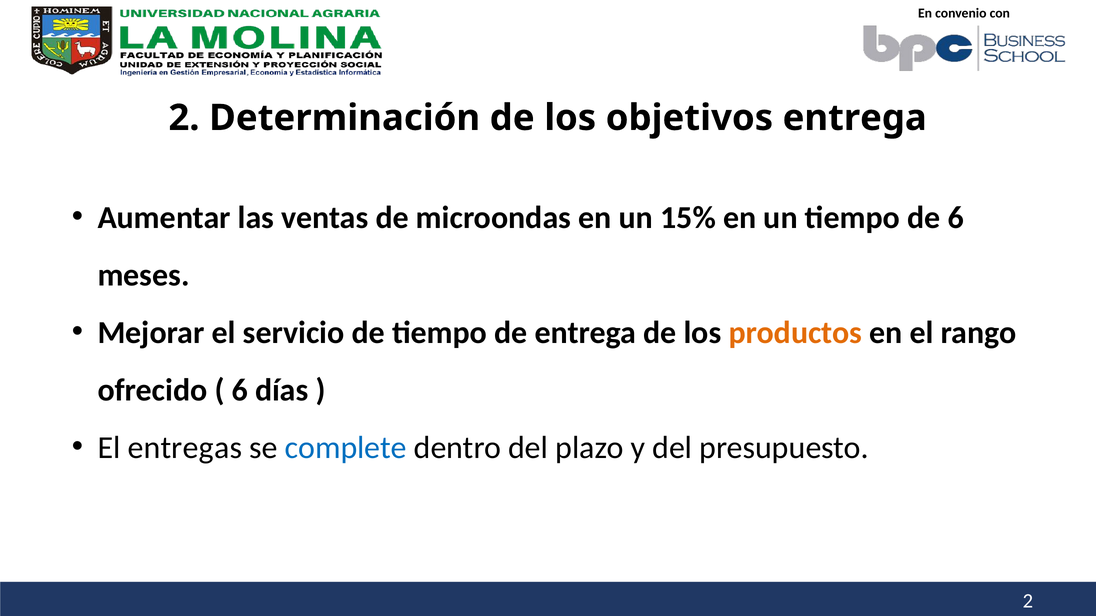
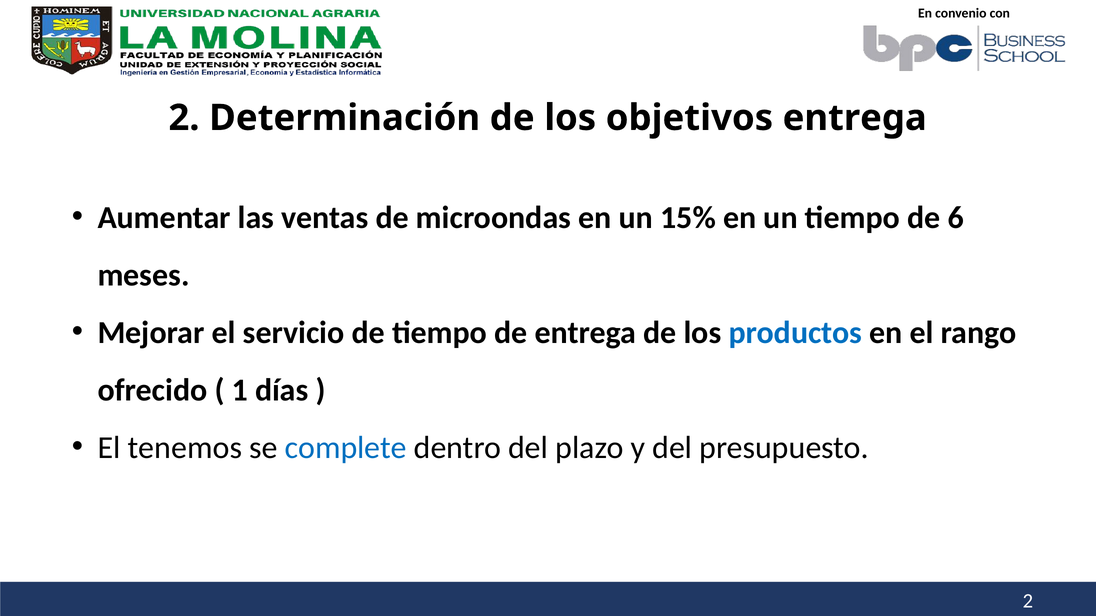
productos colour: orange -> blue
6 at (240, 390): 6 -> 1
entregas: entregas -> tenemos
